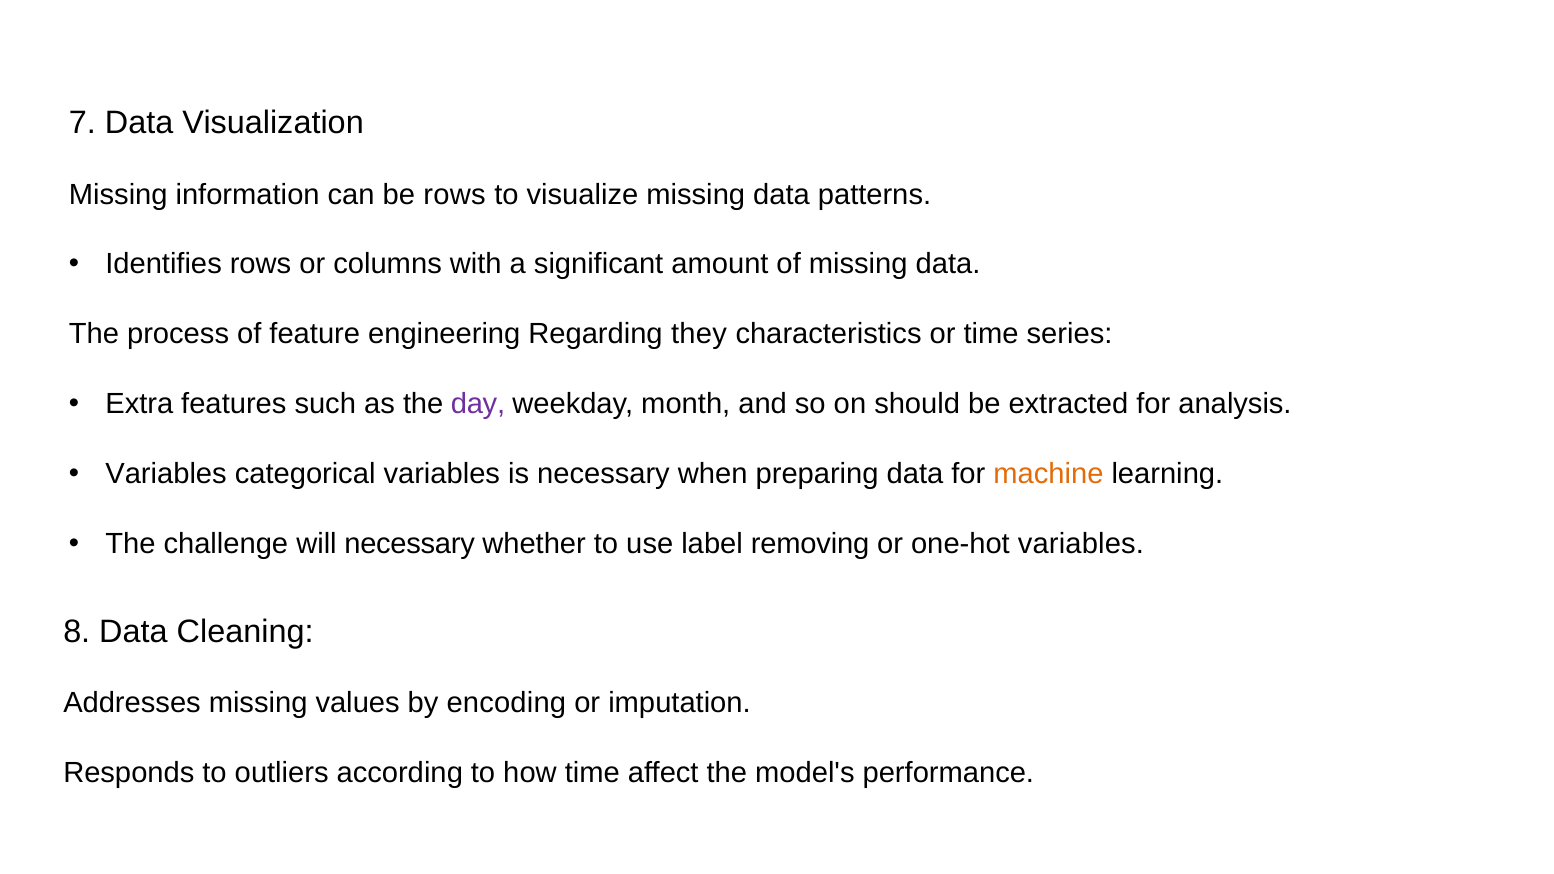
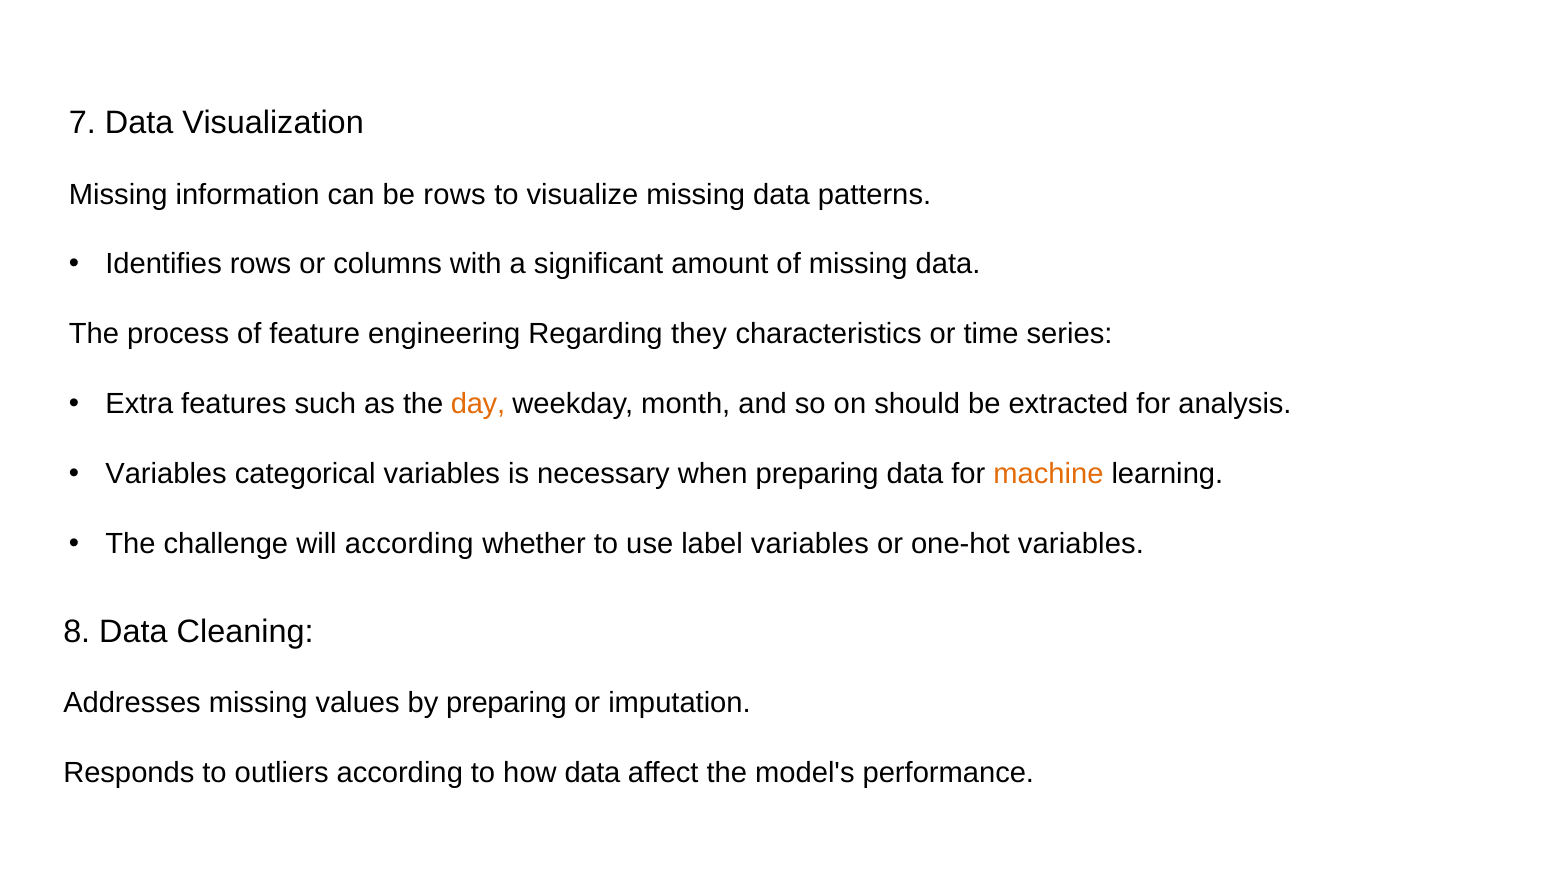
day colour: purple -> orange
will necessary: necessary -> according
label removing: removing -> variables
by encoding: encoding -> preparing
how time: time -> data
